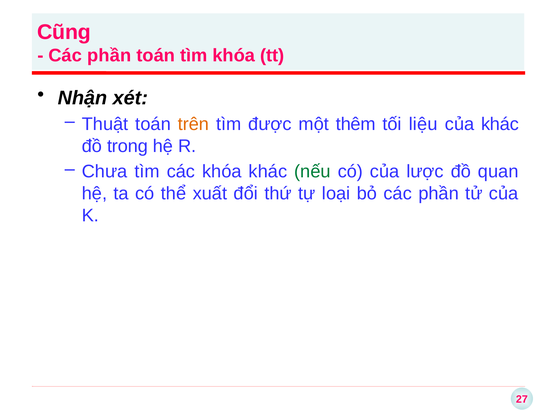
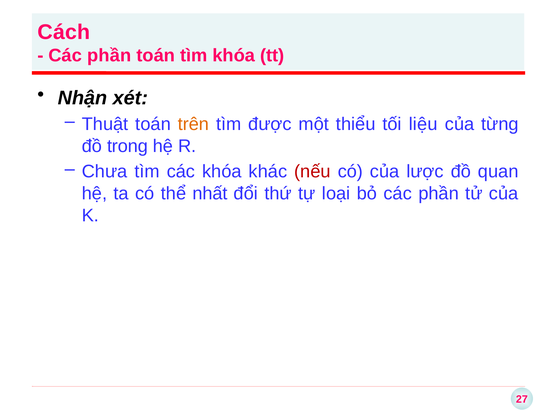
Cũng: Cũng -> Cách
thêm: thêm -> thiểu
của khác: khác -> từng
nếu colour: green -> red
xuất: xuất -> nhất
